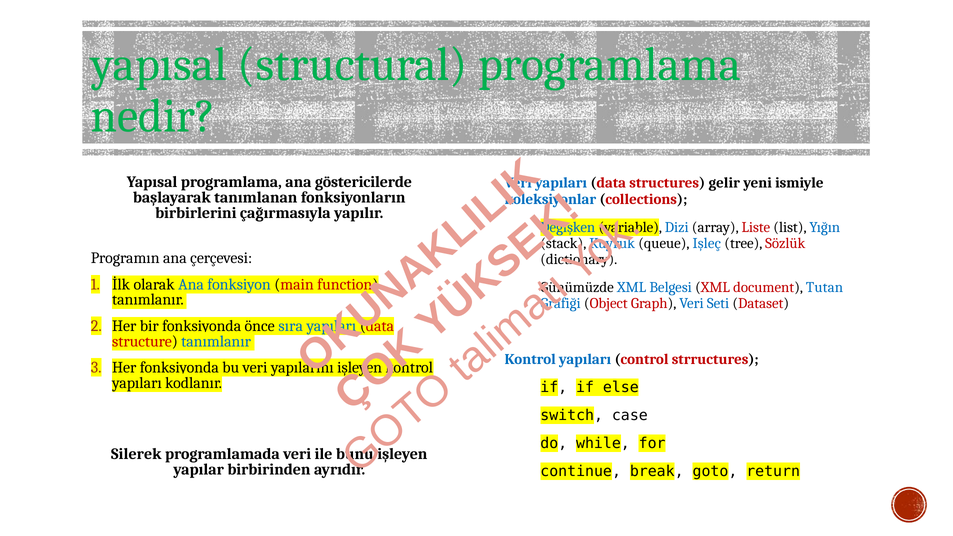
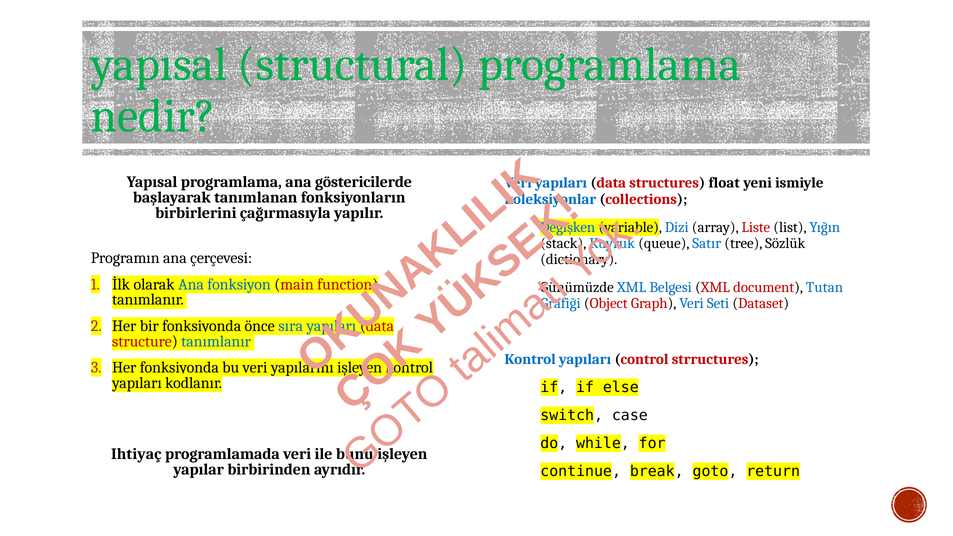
gelir: gelir -> float
Işleç: Işleç -> Satır
Sözlük colour: red -> black
Silerek: Silerek -> Ihtiyaç
